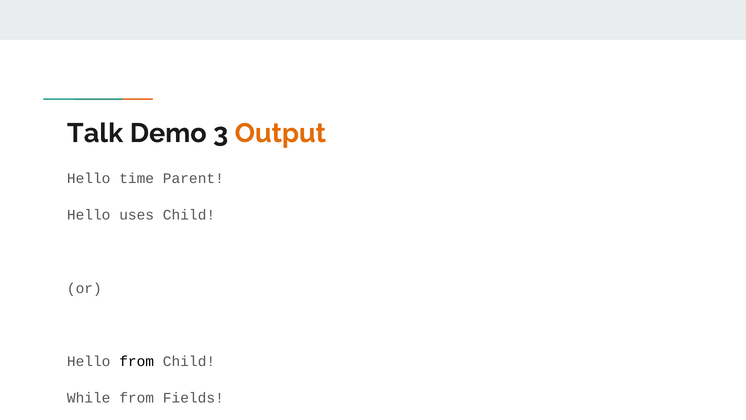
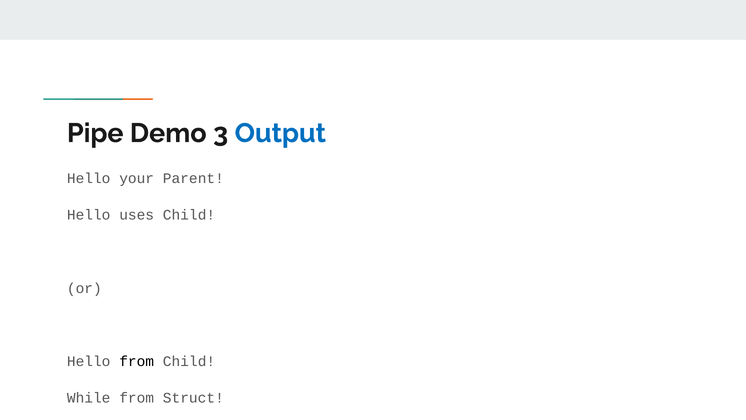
Talk: Talk -> Pipe
Output colour: orange -> blue
time: time -> your
Fields: Fields -> Struct
